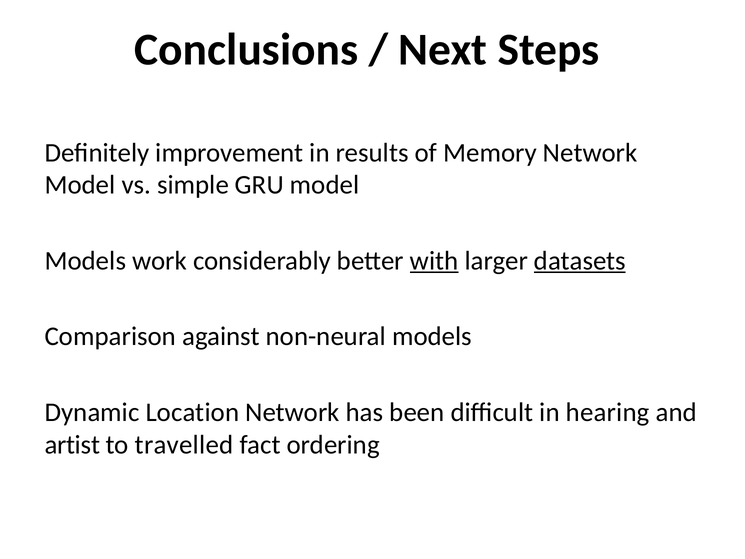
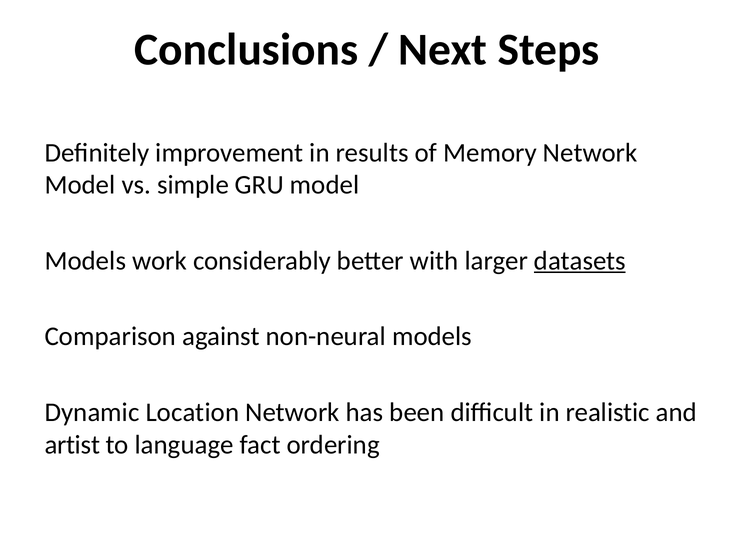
with underline: present -> none
hearing: hearing -> realistic
travelled: travelled -> language
